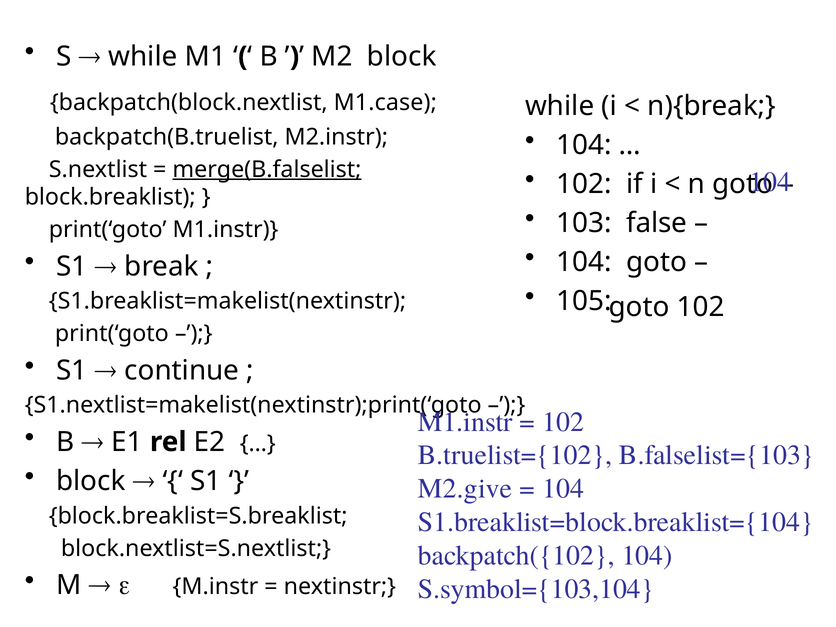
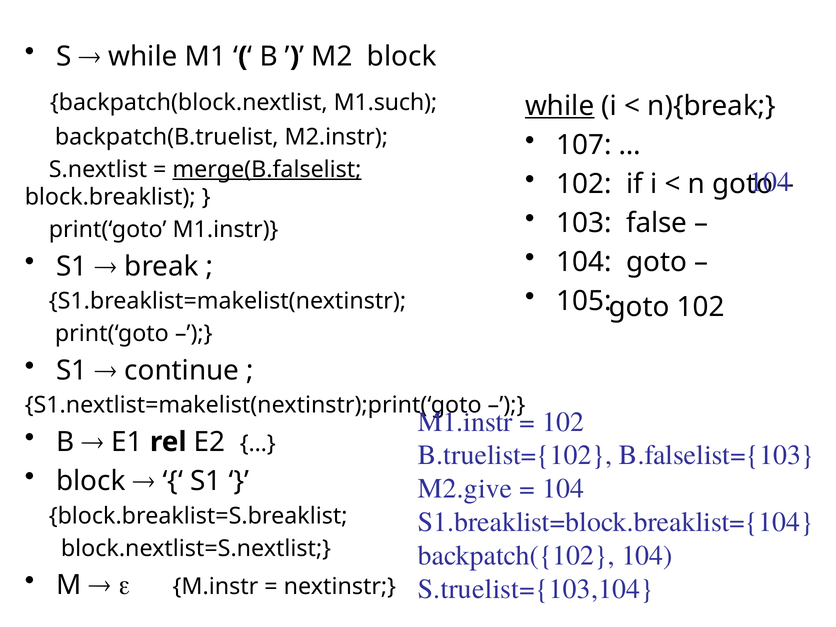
M1.case: M1.case -> M1.such
while at (560, 106) underline: none -> present
104 at (584, 145): 104 -> 107
S.symbol={103,104: S.symbol={103,104 -> S.truelist={103,104
